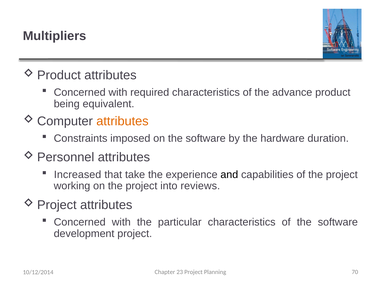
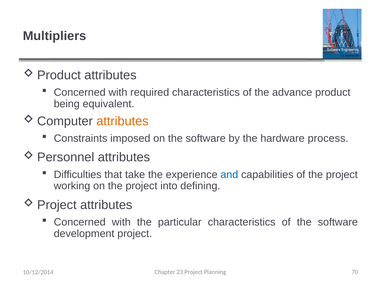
duration: duration -> process
Increased: Increased -> Difficulties
and colour: black -> blue
reviews: reviews -> defining
